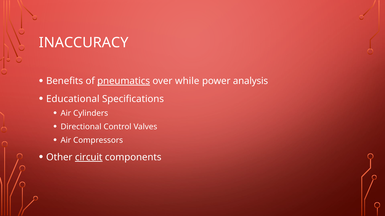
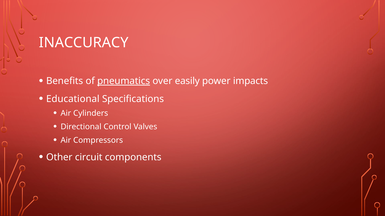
while: while -> easily
analysis: analysis -> impacts
circuit underline: present -> none
